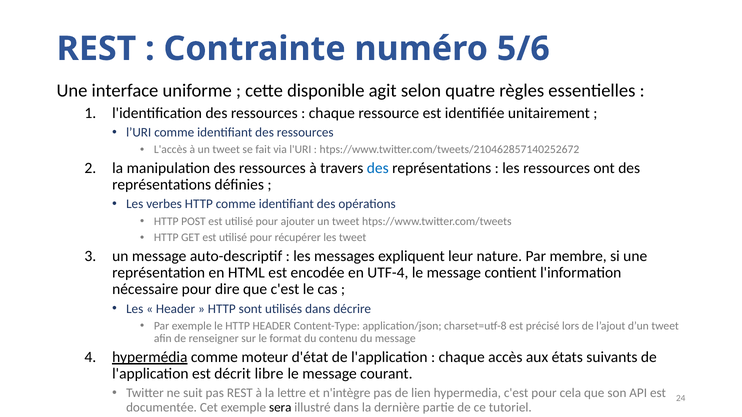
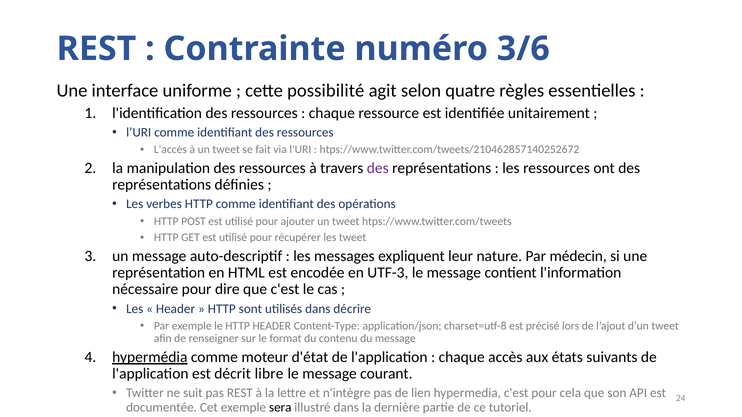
5/6: 5/6 -> 3/6
disponible: disponible -> possibilité
des at (378, 168) colour: blue -> purple
membre: membre -> médecin
UTF-4: UTF-4 -> UTF-3
